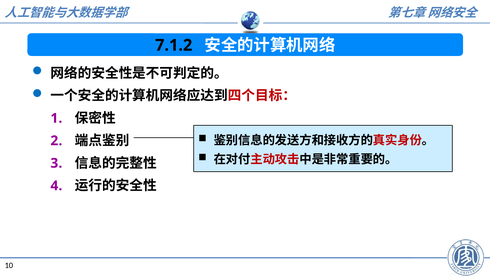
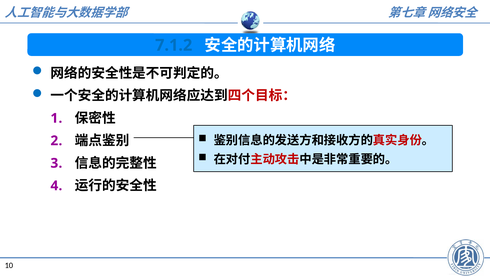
7.1.2 colour: black -> blue
